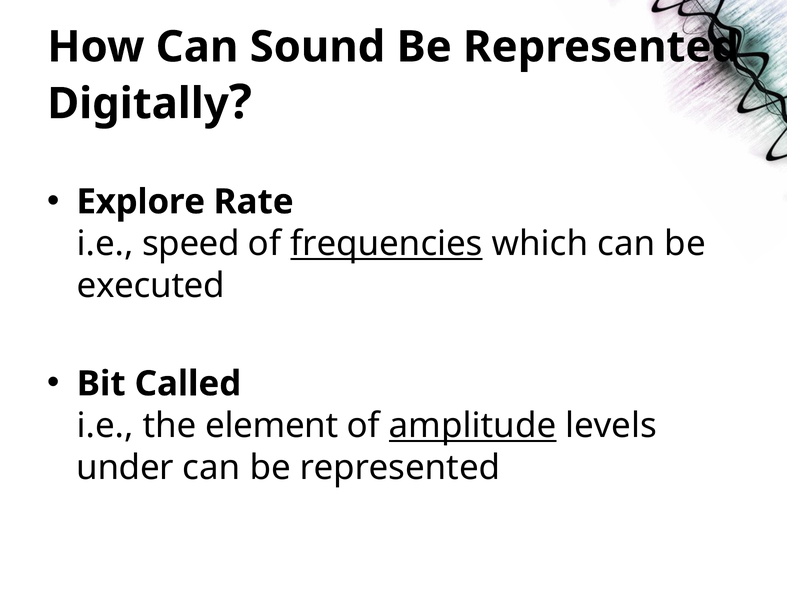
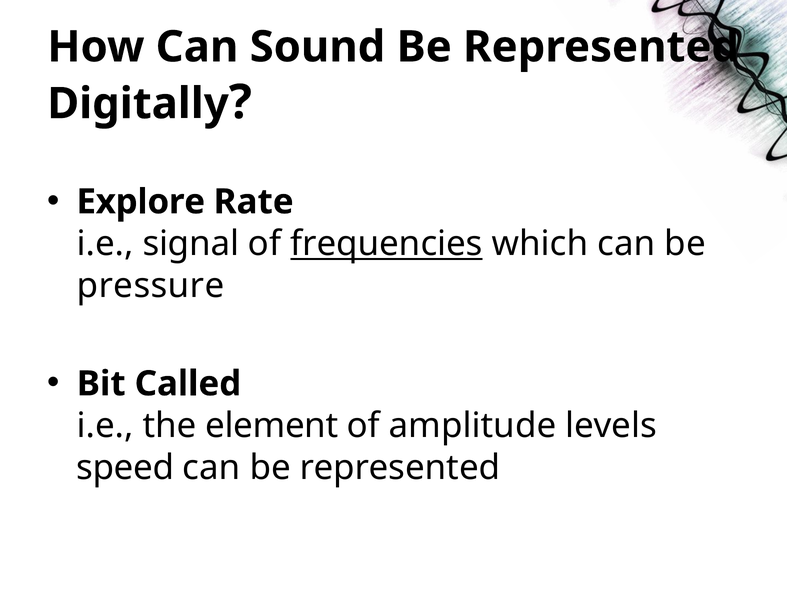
speed: speed -> signal
executed: executed -> pressure
amplitude underline: present -> none
under: under -> speed
